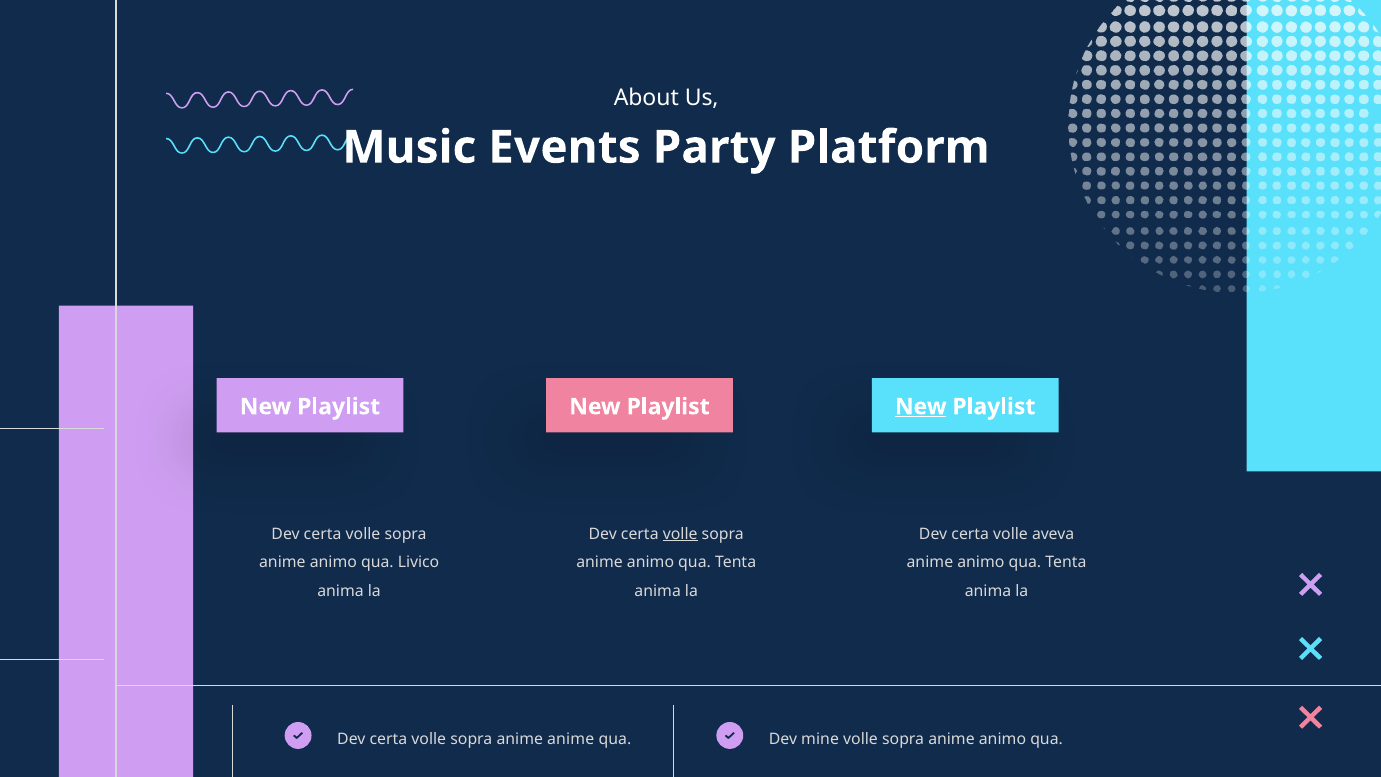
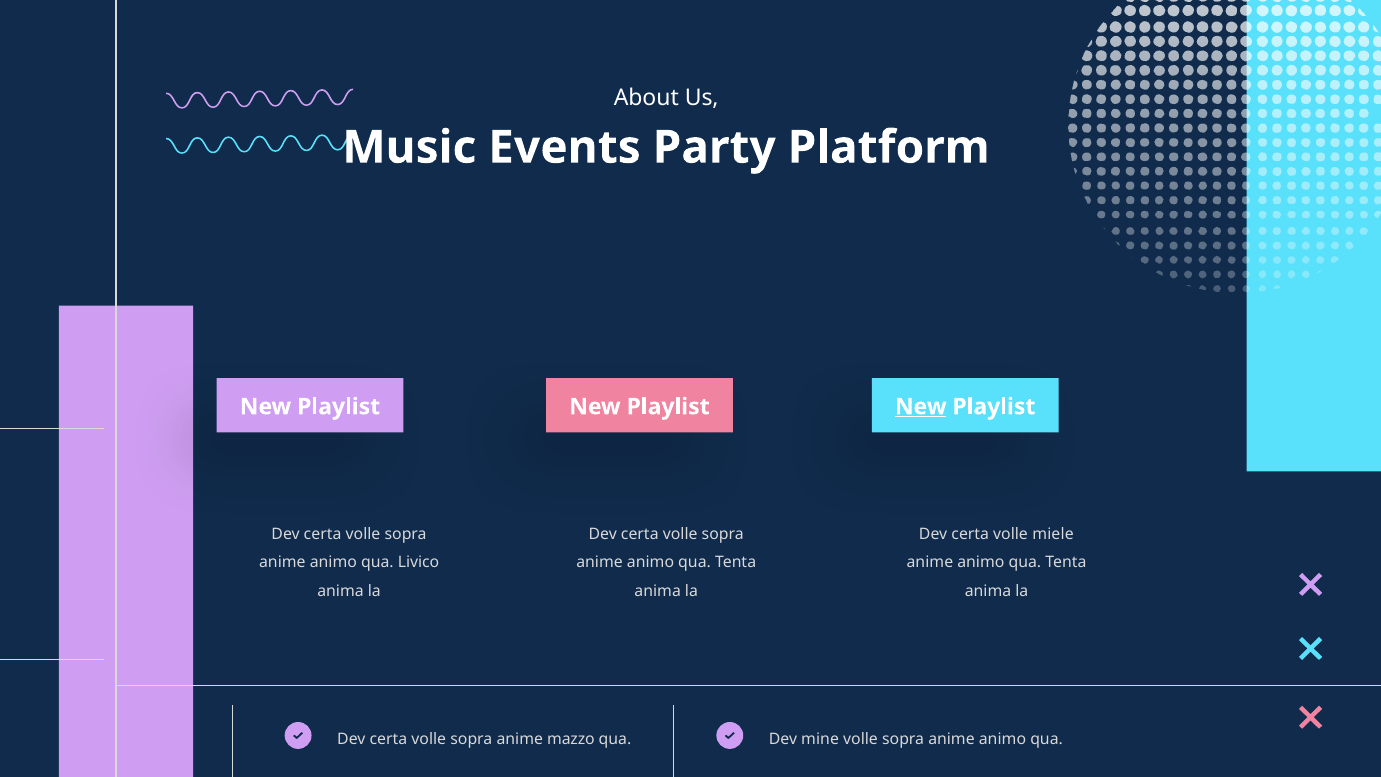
volle at (680, 534) underline: present -> none
aveva: aveva -> miele
anime anime: anime -> mazzo
